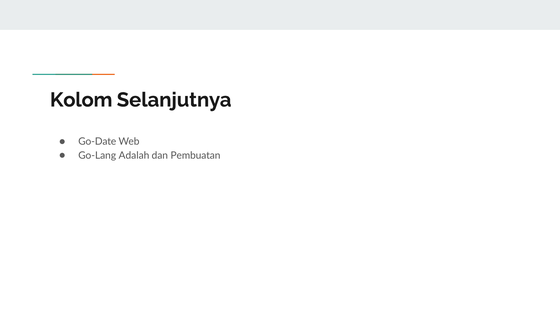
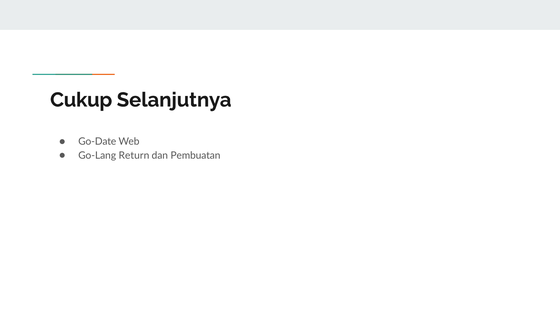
Kolom: Kolom -> Cukup
Adalah: Adalah -> Return
